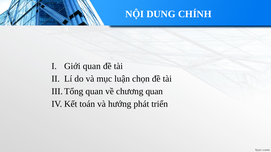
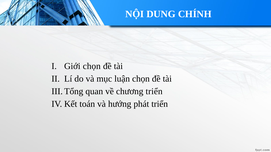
Giới quan: quan -> chọn
chương quan: quan -> triển
